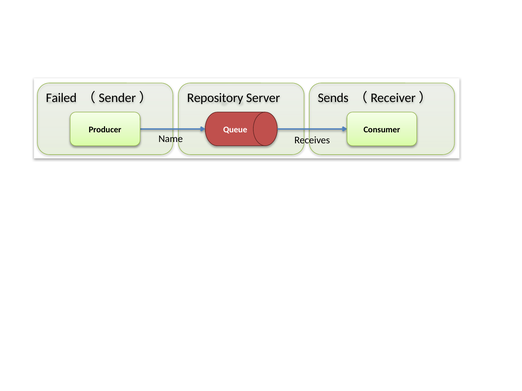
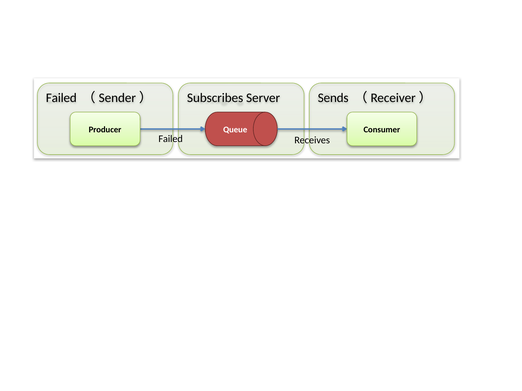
Repository: Repository -> Subscribes
Name at (171, 139): Name -> Failed
